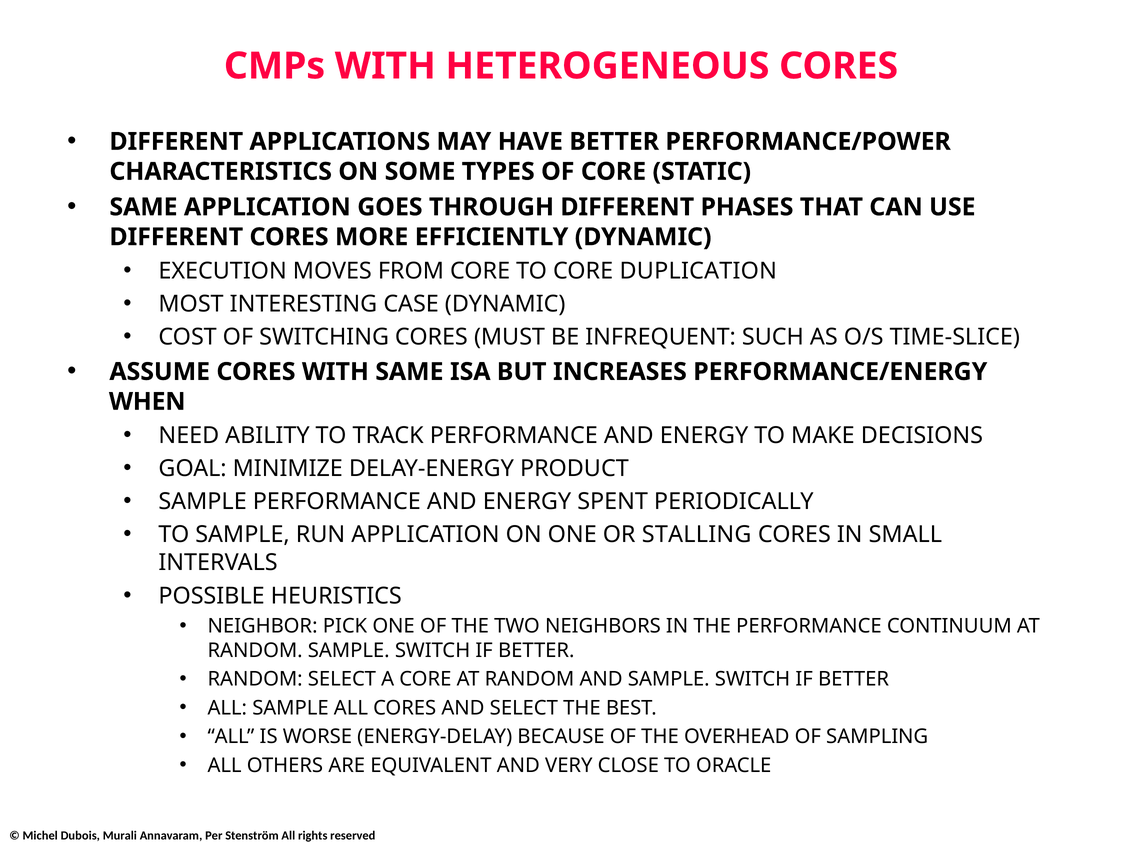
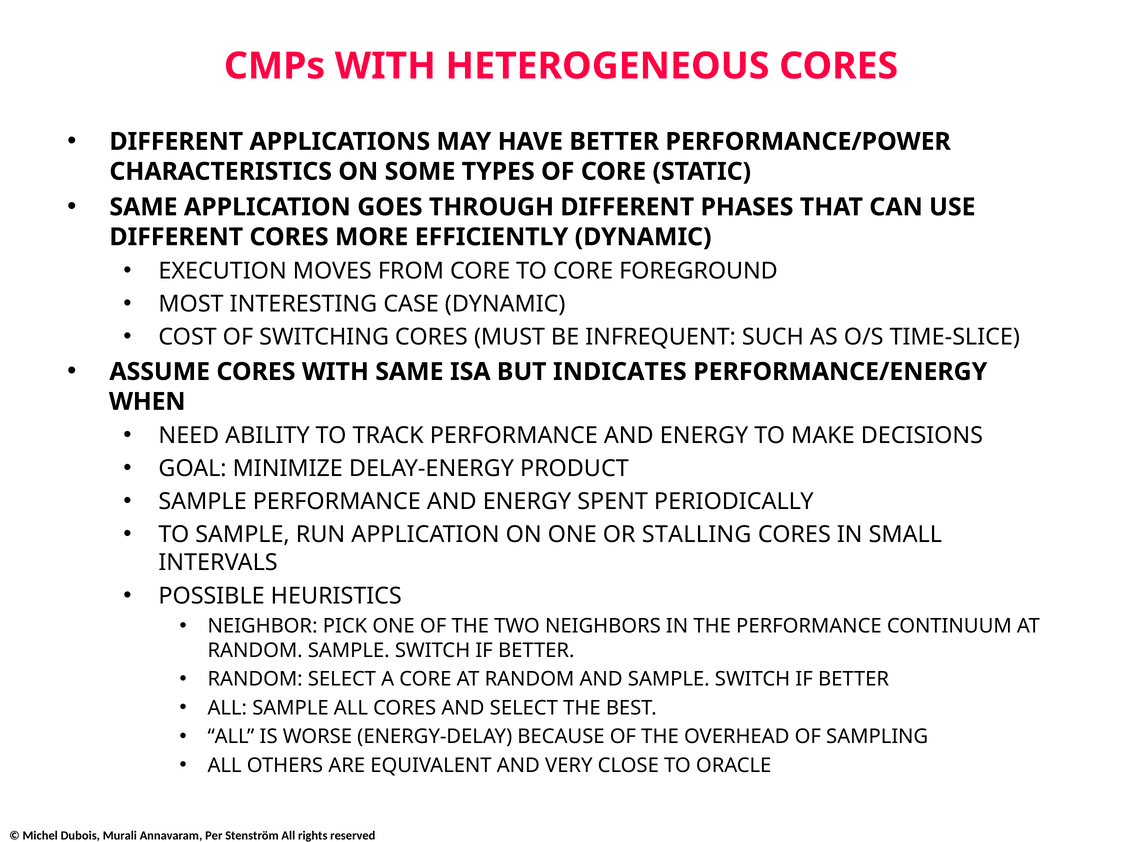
DUPLICATION: DUPLICATION -> FOREGROUND
INCREASES: INCREASES -> INDICATES
